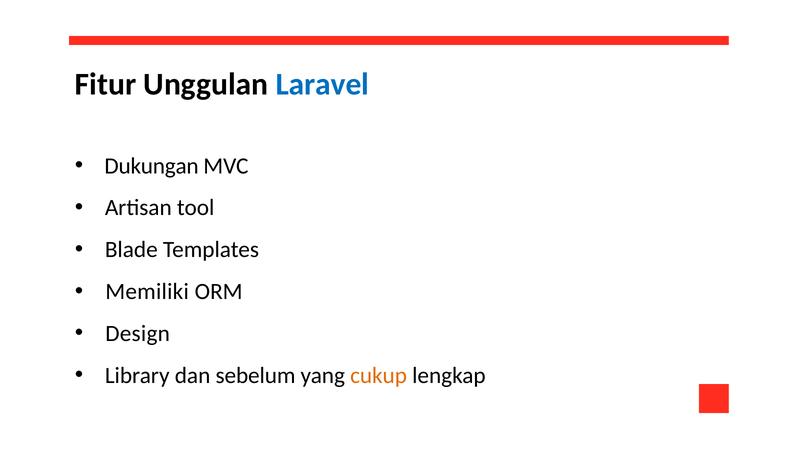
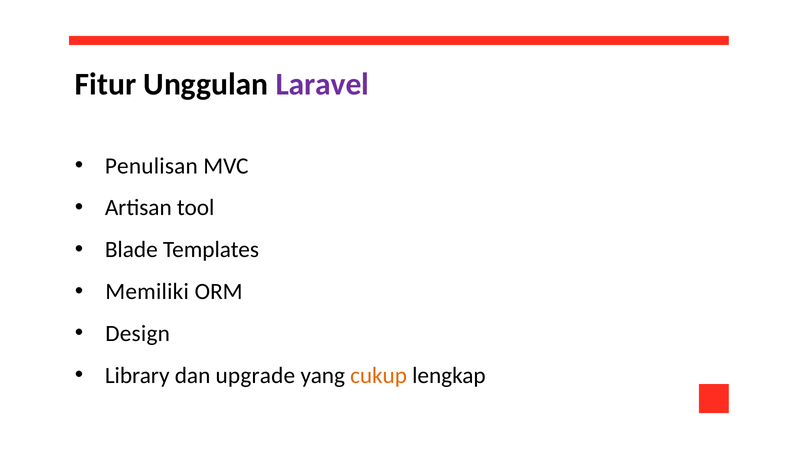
Laravel colour: blue -> purple
Dukungan: Dukungan -> Penulisan
sebelum: sebelum -> upgrade
